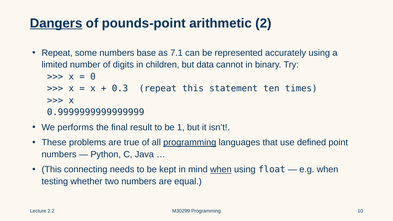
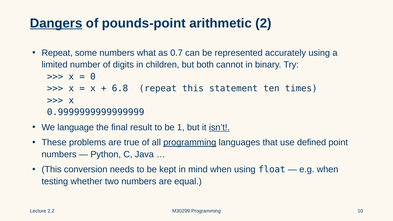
base: base -> what
7.1: 7.1 -> 0.7
data: data -> both
0.3: 0.3 -> 6.8
performs: performs -> language
isn’t underline: none -> present
connecting: connecting -> conversion
when at (221, 170) underline: present -> none
